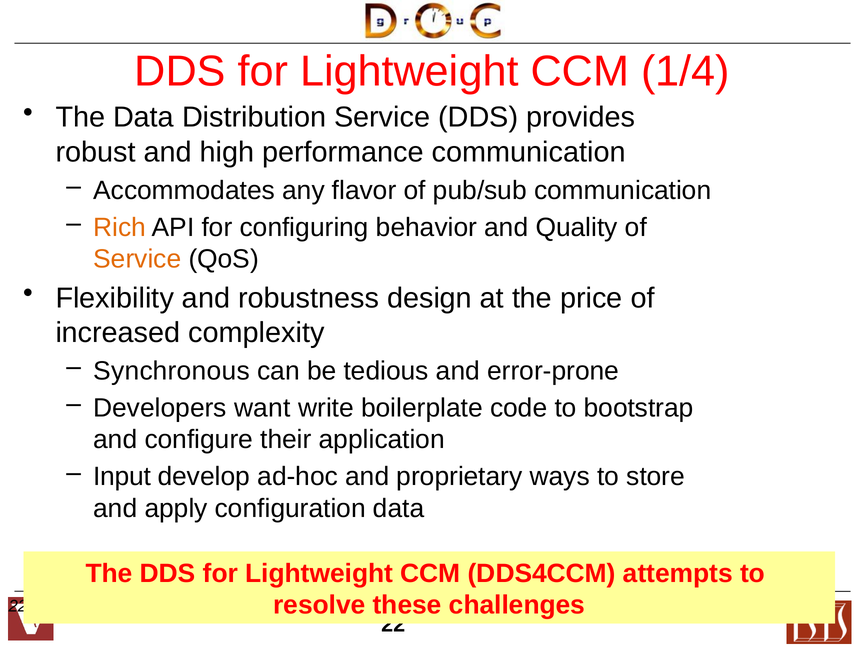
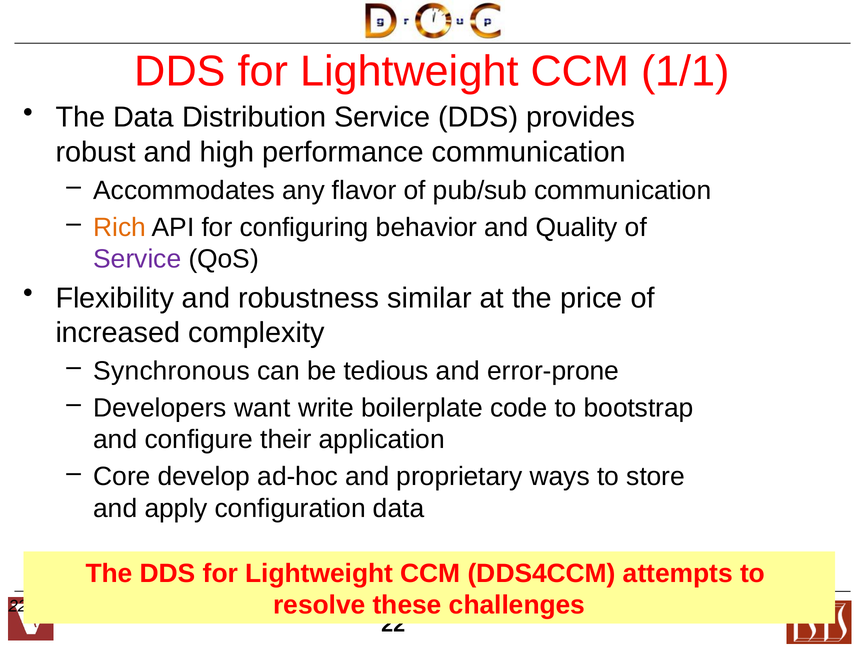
1/4: 1/4 -> 1/1
Service at (137, 259) colour: orange -> purple
design: design -> similar
Input: Input -> Core
